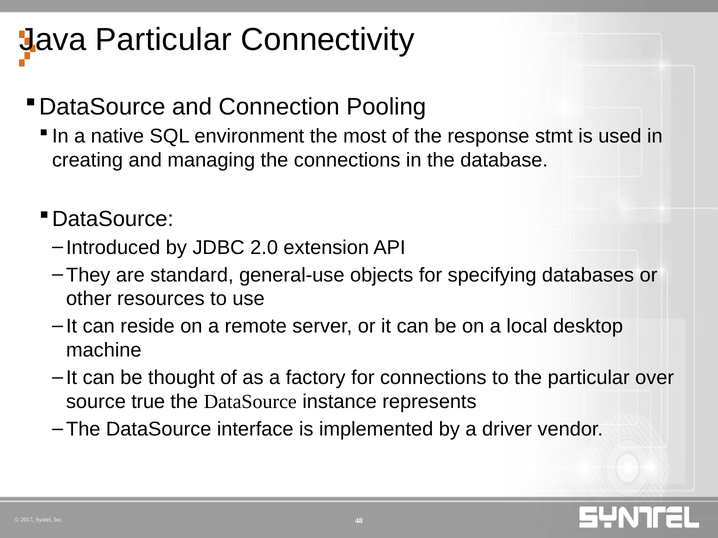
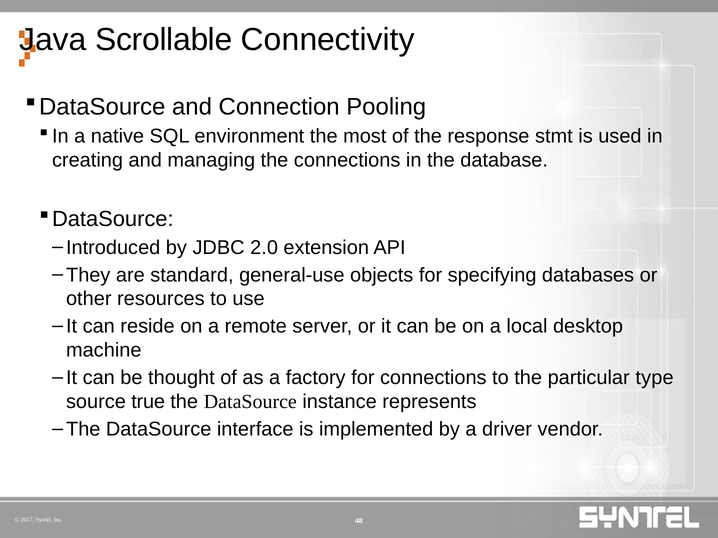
Java Particular: Particular -> Scrollable
over: over -> type
